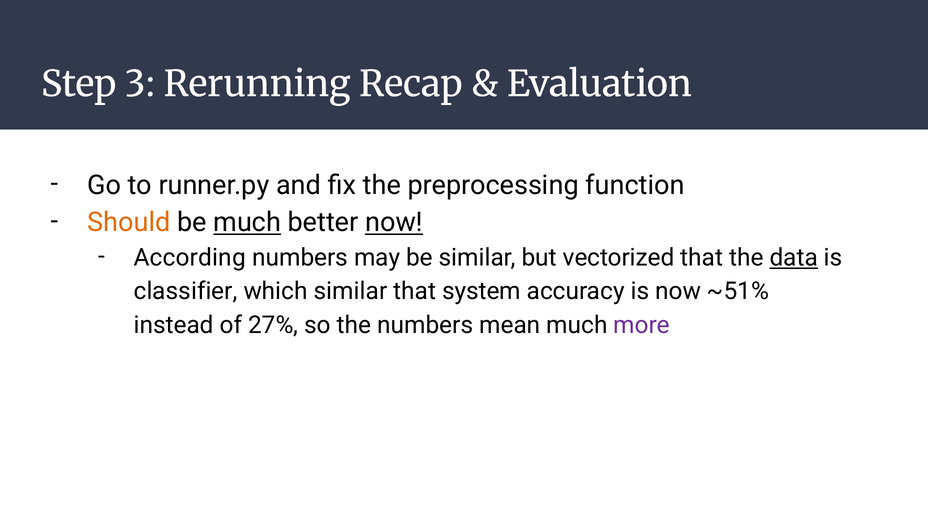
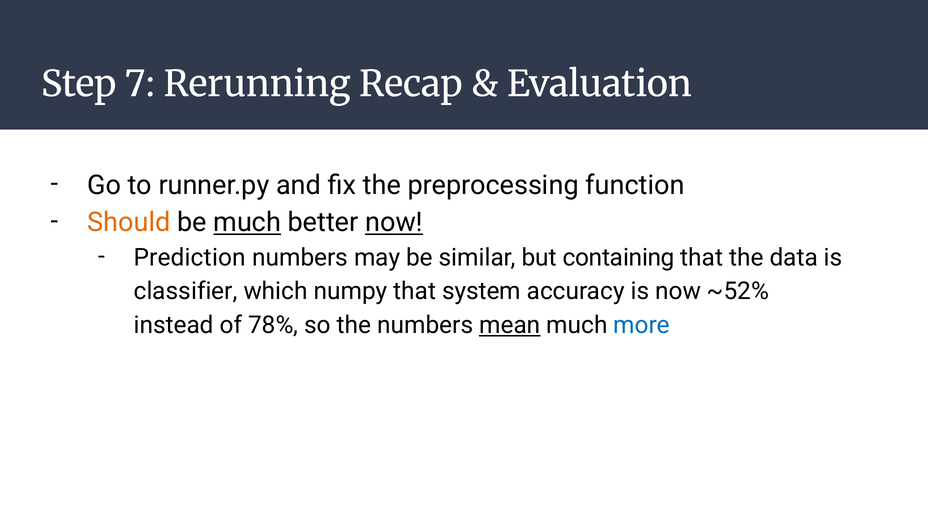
3: 3 -> 7
According: According -> Prediction
vectorized: vectorized -> containing
data underline: present -> none
which similar: similar -> numpy
~51%: ~51% -> ~52%
27%: 27% -> 78%
mean underline: none -> present
more colour: purple -> blue
